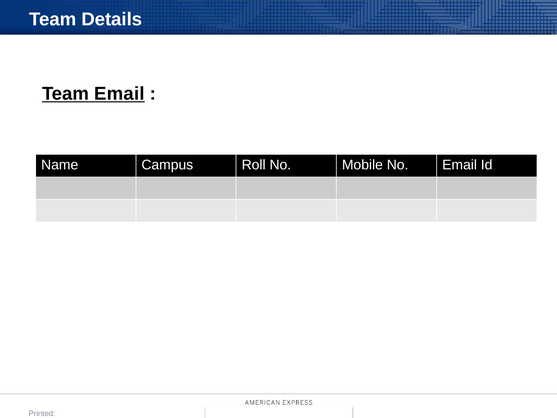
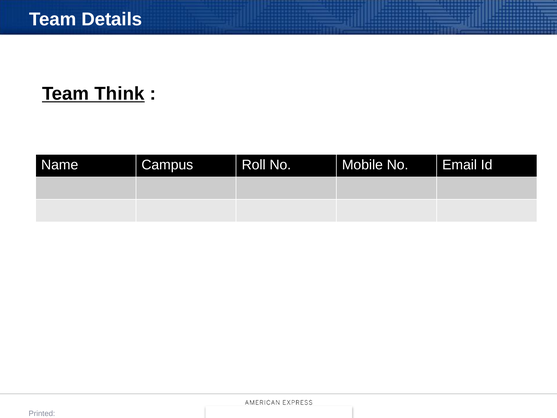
Team Email: Email -> Think
